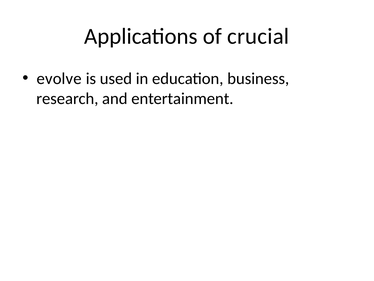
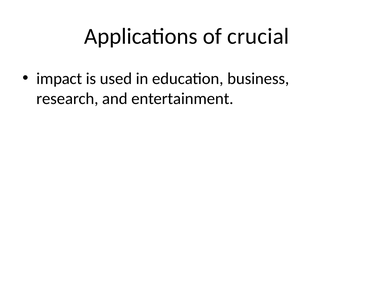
evolve: evolve -> impact
